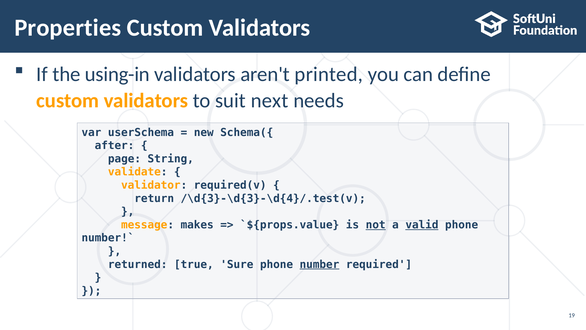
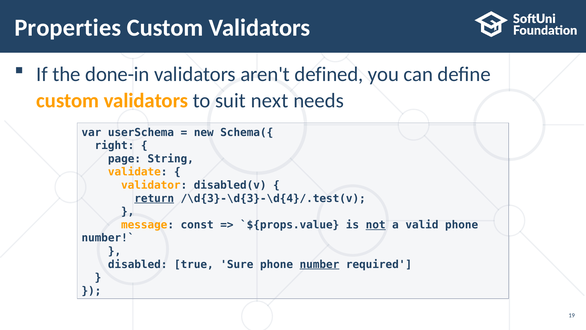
using-in: using-in -> done-in
printed: printed -> defined
after: after -> right
required(v: required(v -> disabled(v
return at (154, 198) underline: none -> present
makes: makes -> const
valid underline: present -> none
returned: returned -> disabled
